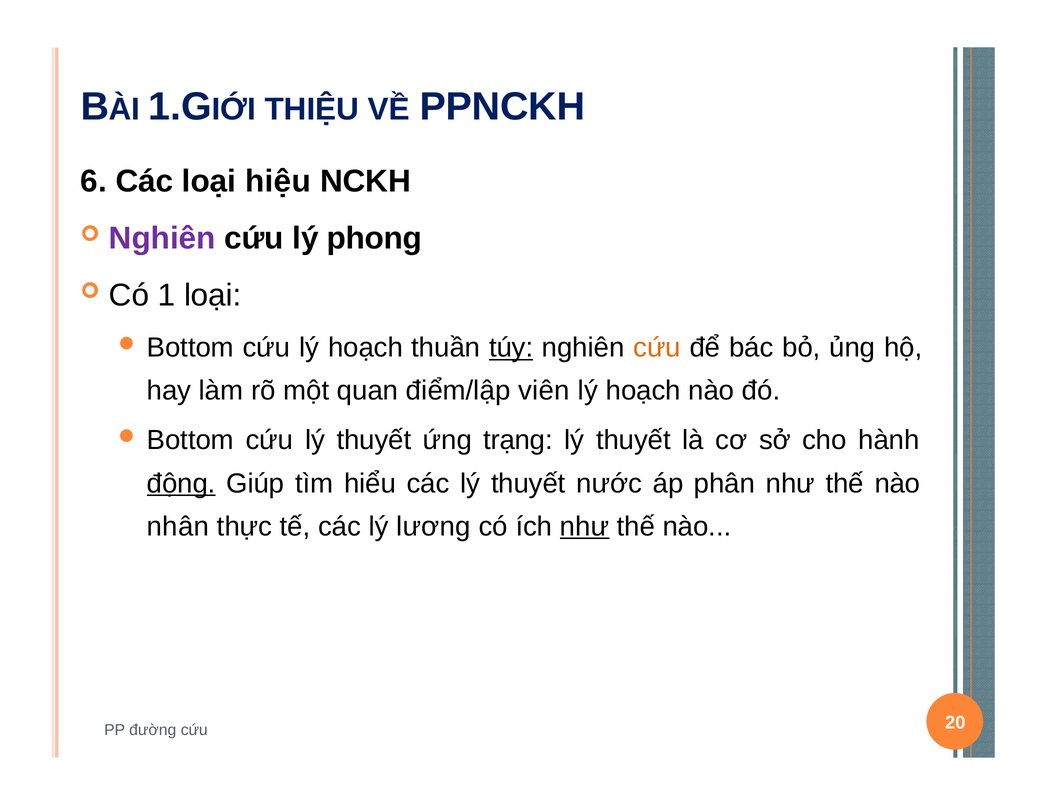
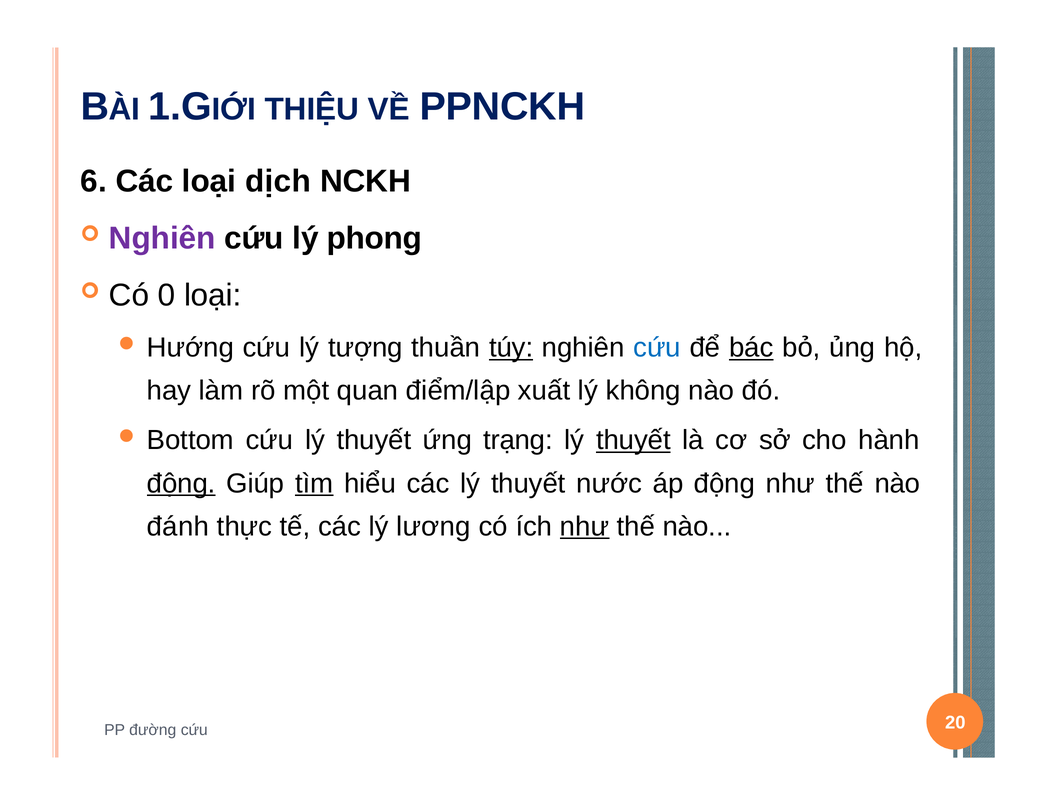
hiệu: hiệu -> dịch
1: 1 -> 0
Bottom at (190, 348): Bottom -> Hướng
cứu lý hoạch: hoạch -> tượng
cứu at (657, 348) colour: orange -> blue
bác underline: none -> present
viên: viên -> xuất
hoạch at (643, 391): hoạch -> không
thuyết at (633, 440) underline: none -> present
tìm underline: none -> present
áp phân: phân -> động
nhân: nhân -> đánh
